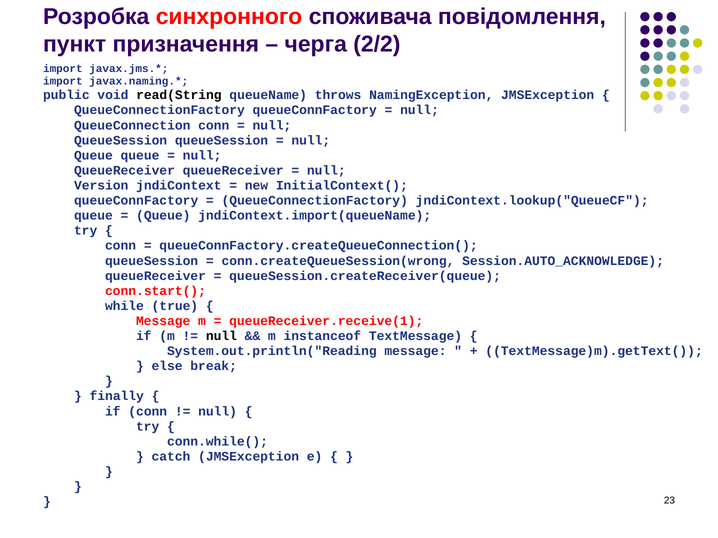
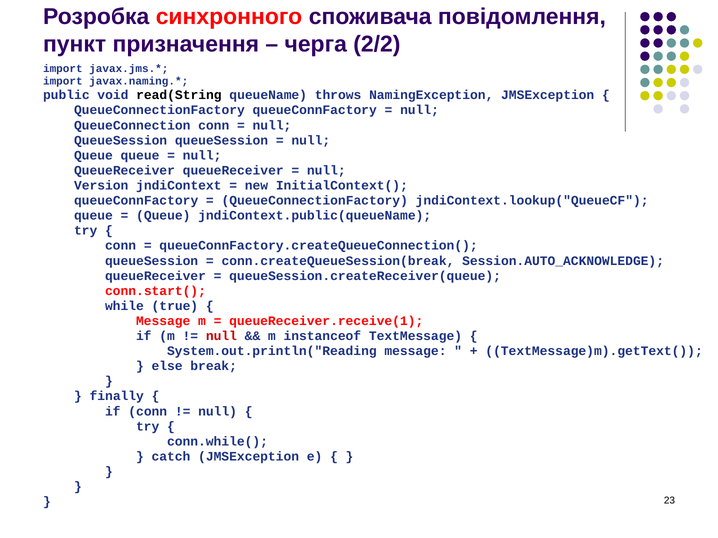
jndiContext.import(queueName: jndiContext.import(queueName -> jndiContext.public(queueName
conn.createQueueSession(wrong: conn.createQueueSession(wrong -> conn.createQueueSession(break
null at (221, 336) colour: black -> red
